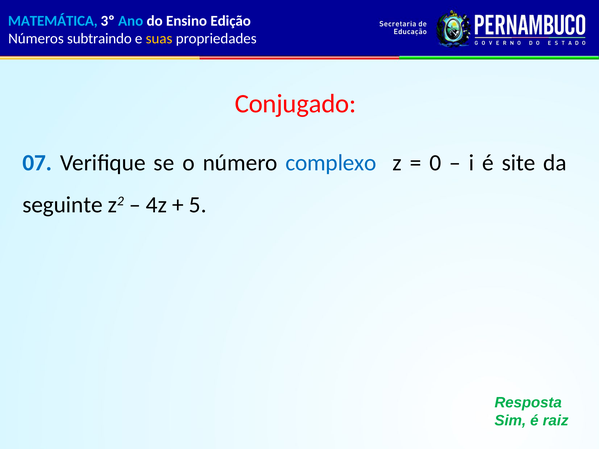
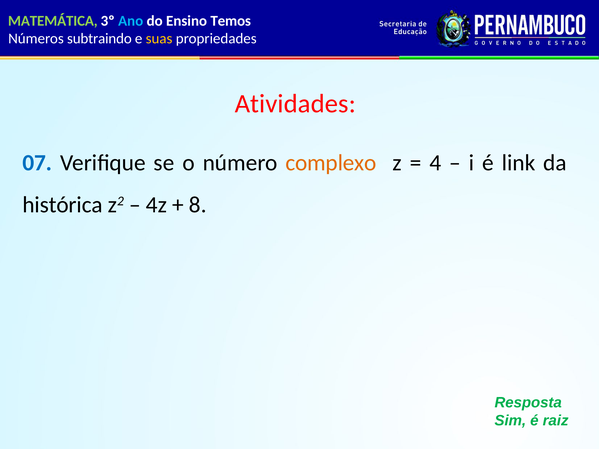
MATEMÁTICA colour: light blue -> light green
Edição: Edição -> Temos
Conjugado: Conjugado -> Atividades
complexo colour: blue -> orange
0: 0 -> 4
site: site -> link
seguinte: seguinte -> histórica
5: 5 -> 8
